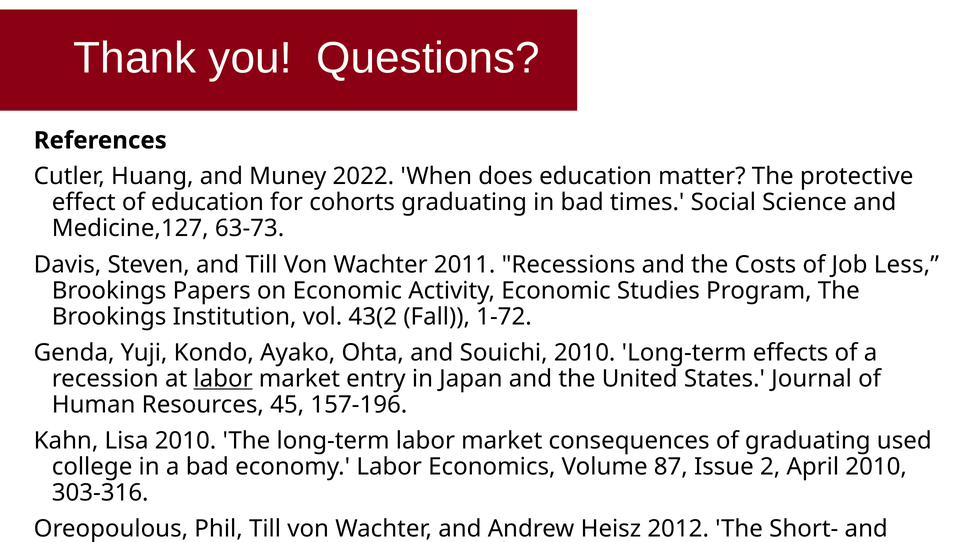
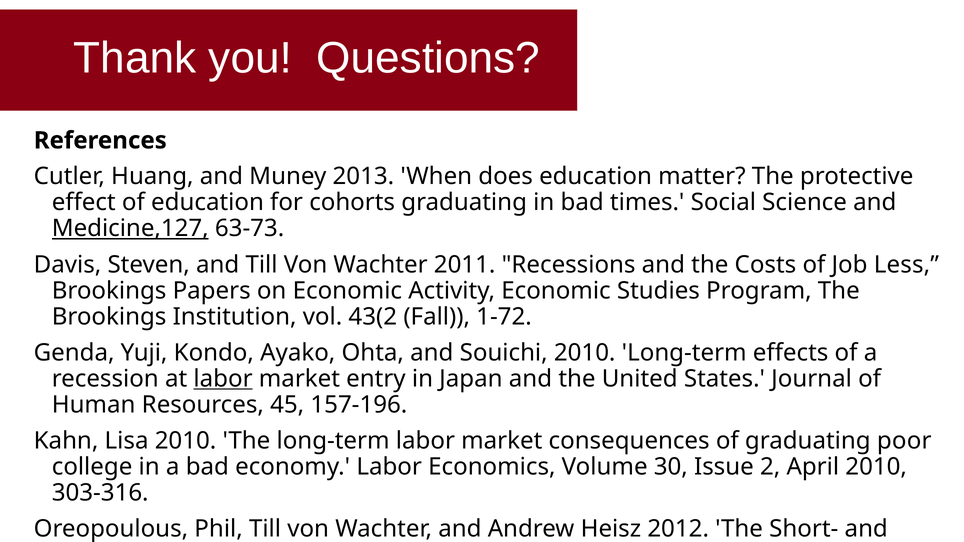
2022: 2022 -> 2013
Medicine,127 underline: none -> present
used: used -> poor
87: 87 -> 30
